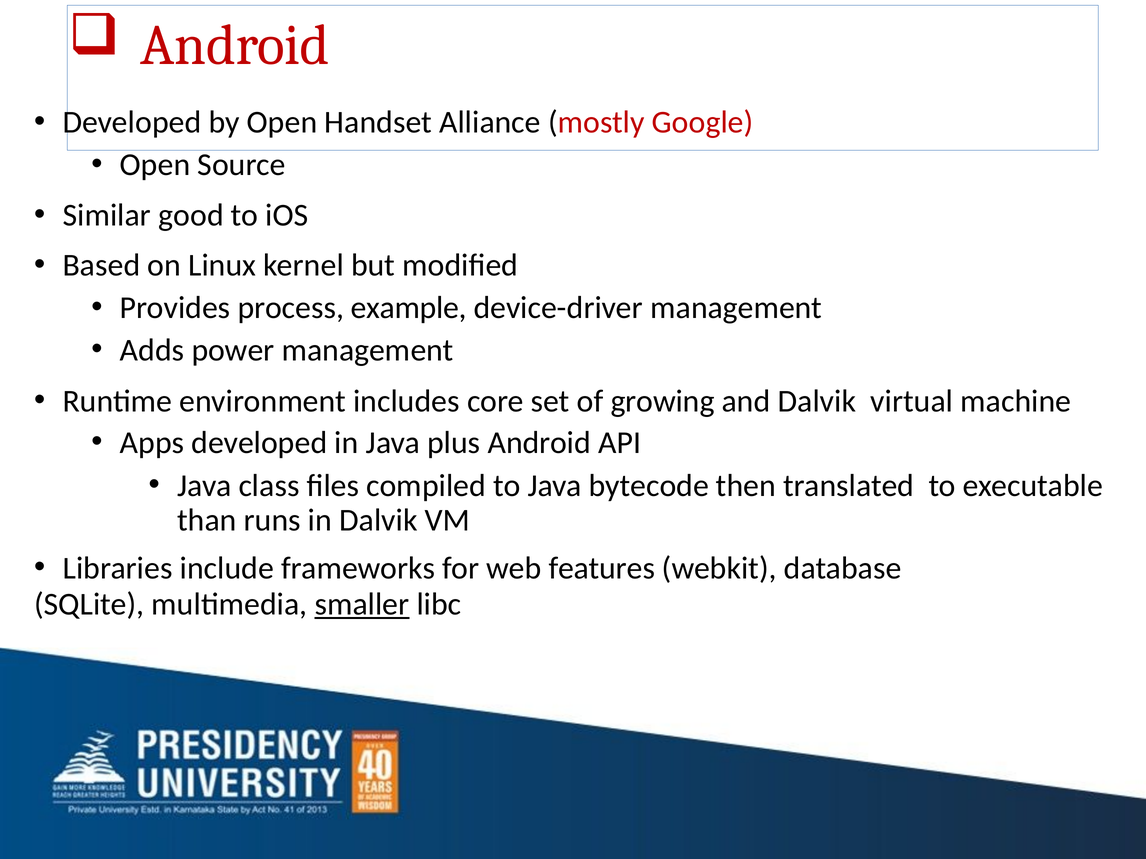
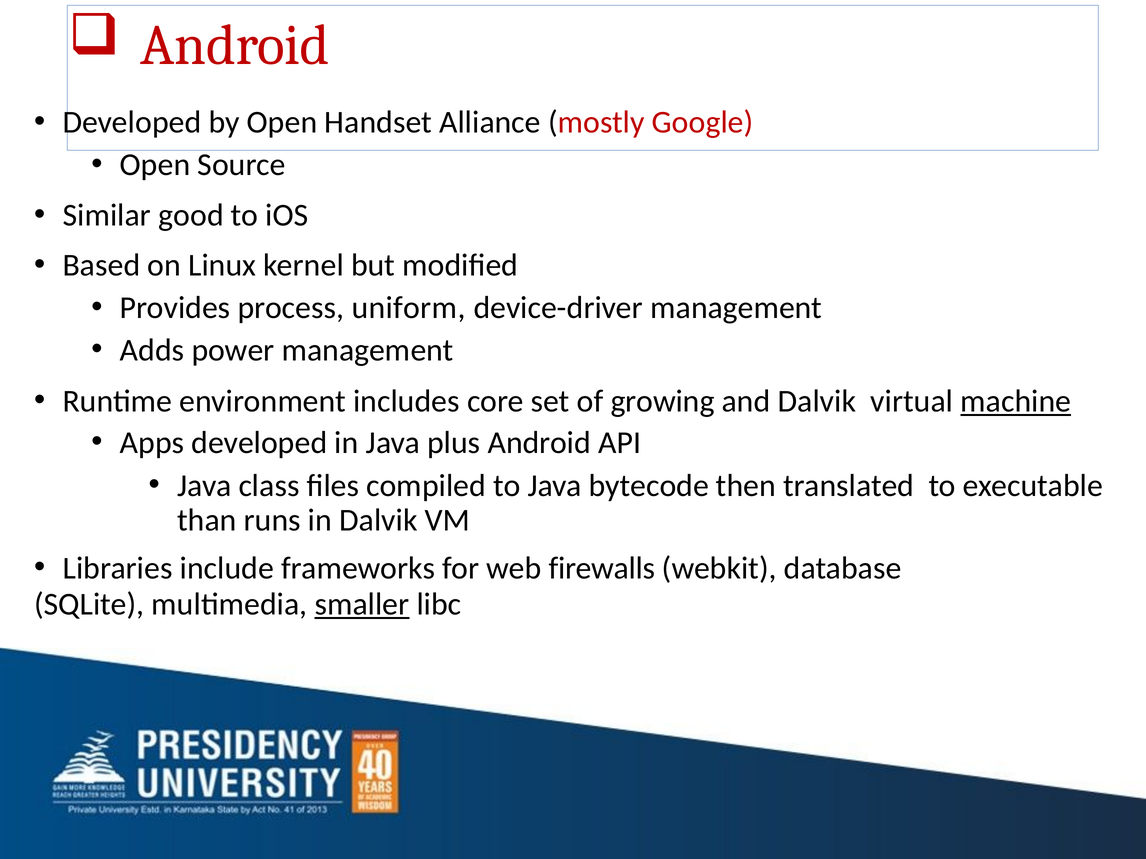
example: example -> uniform
machine underline: none -> present
features: features -> firewalls
